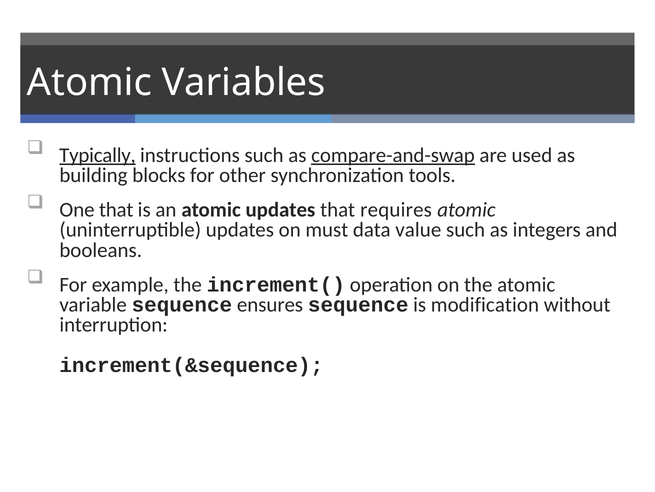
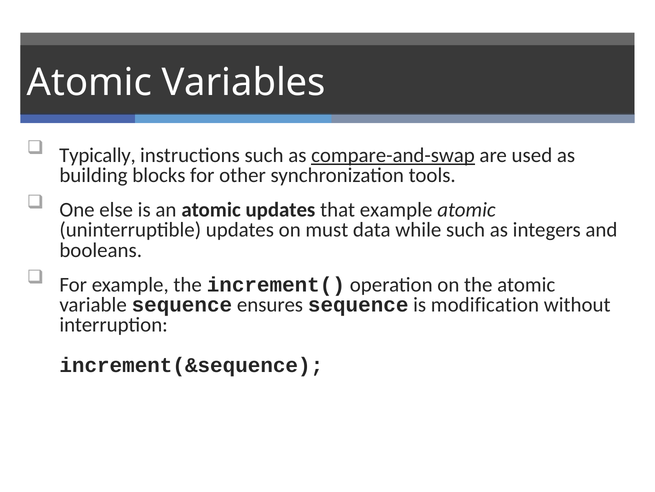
Typically underline: present -> none
One that: that -> else
that requires: requires -> example
value: value -> while
